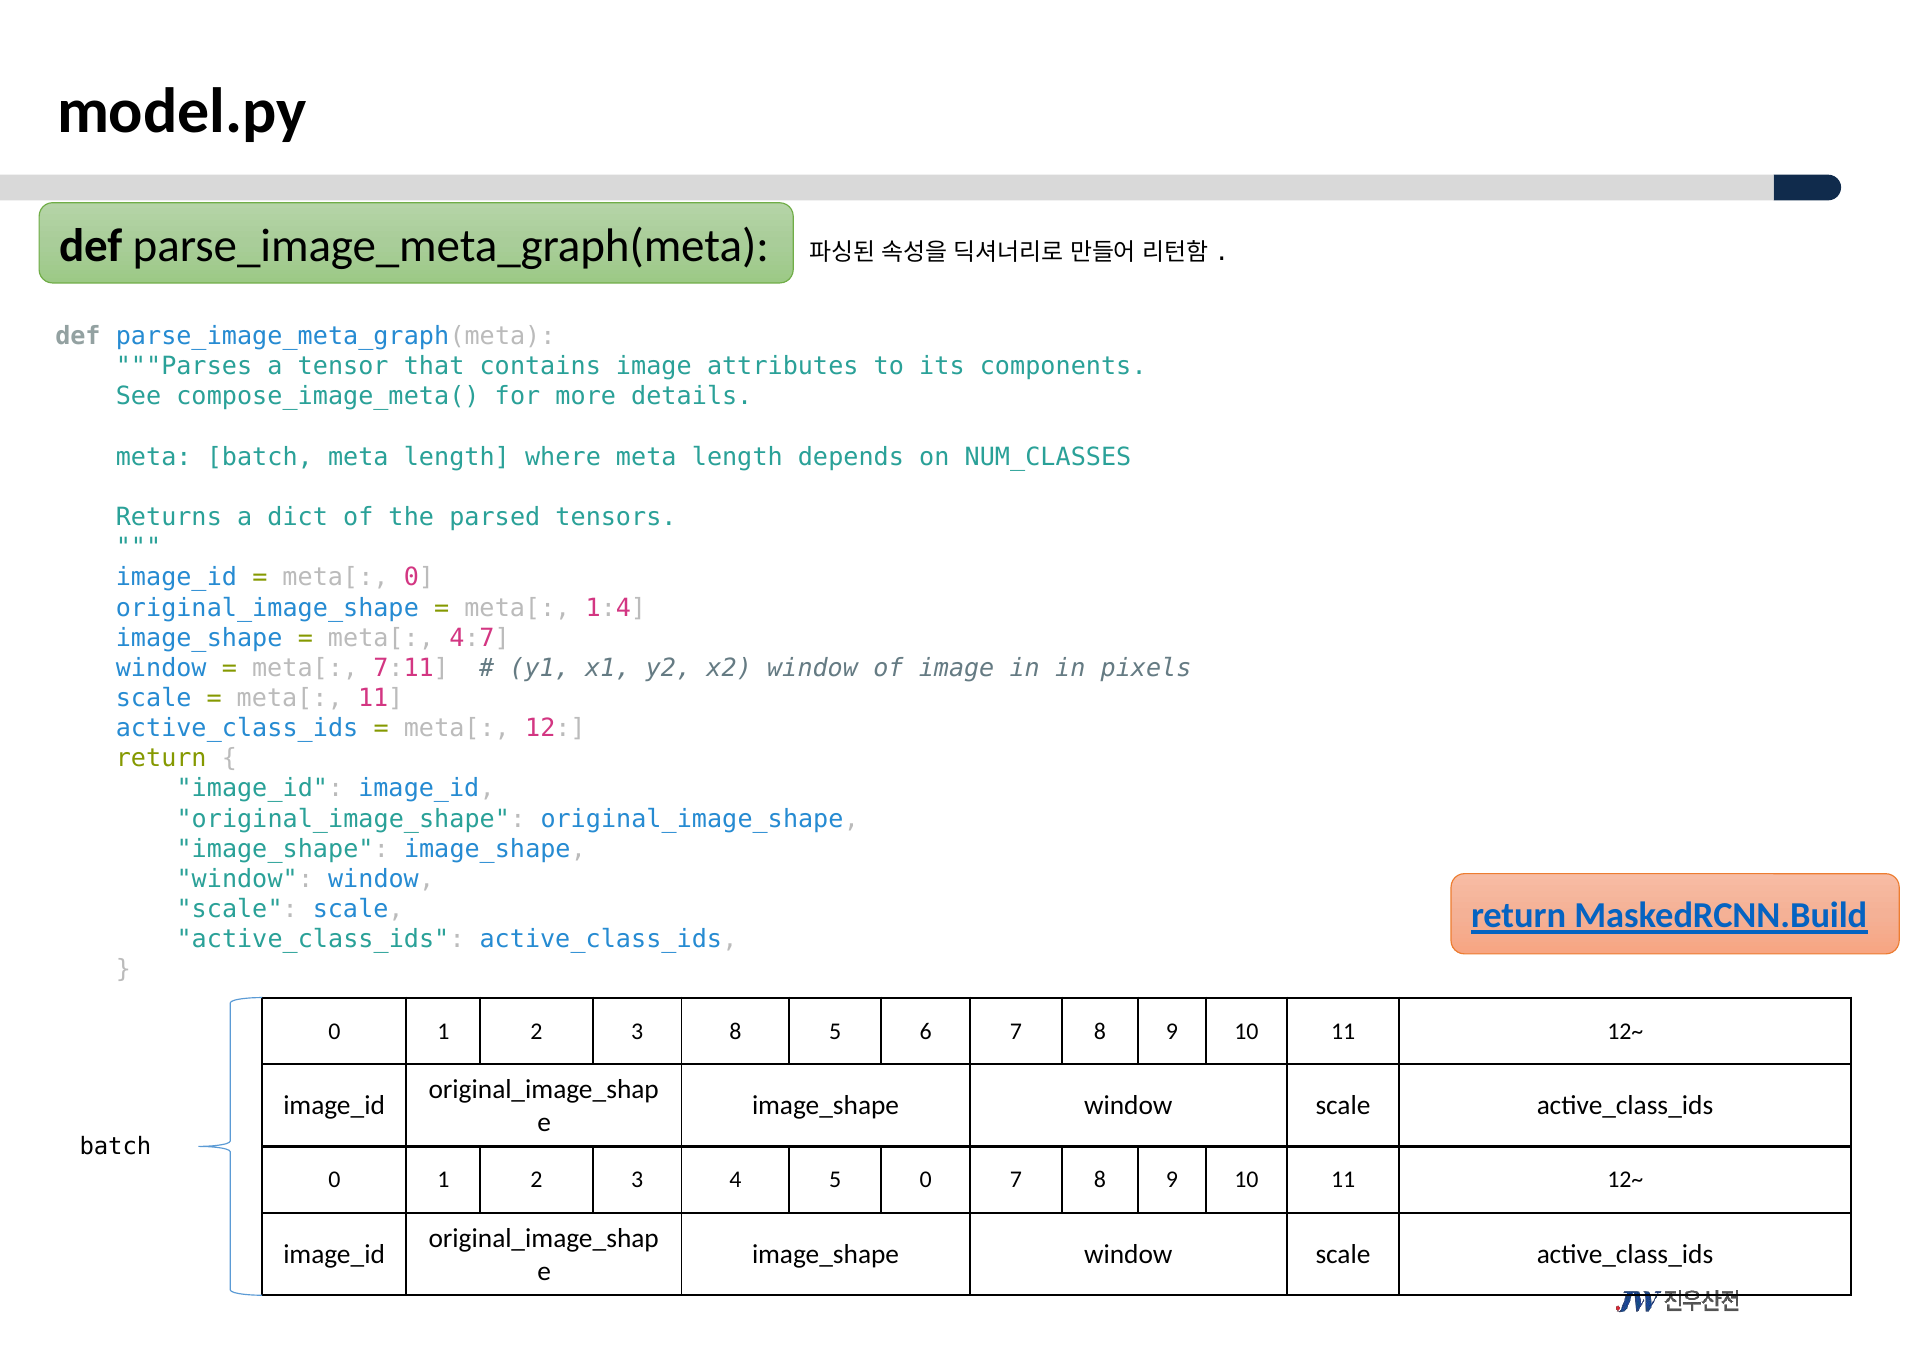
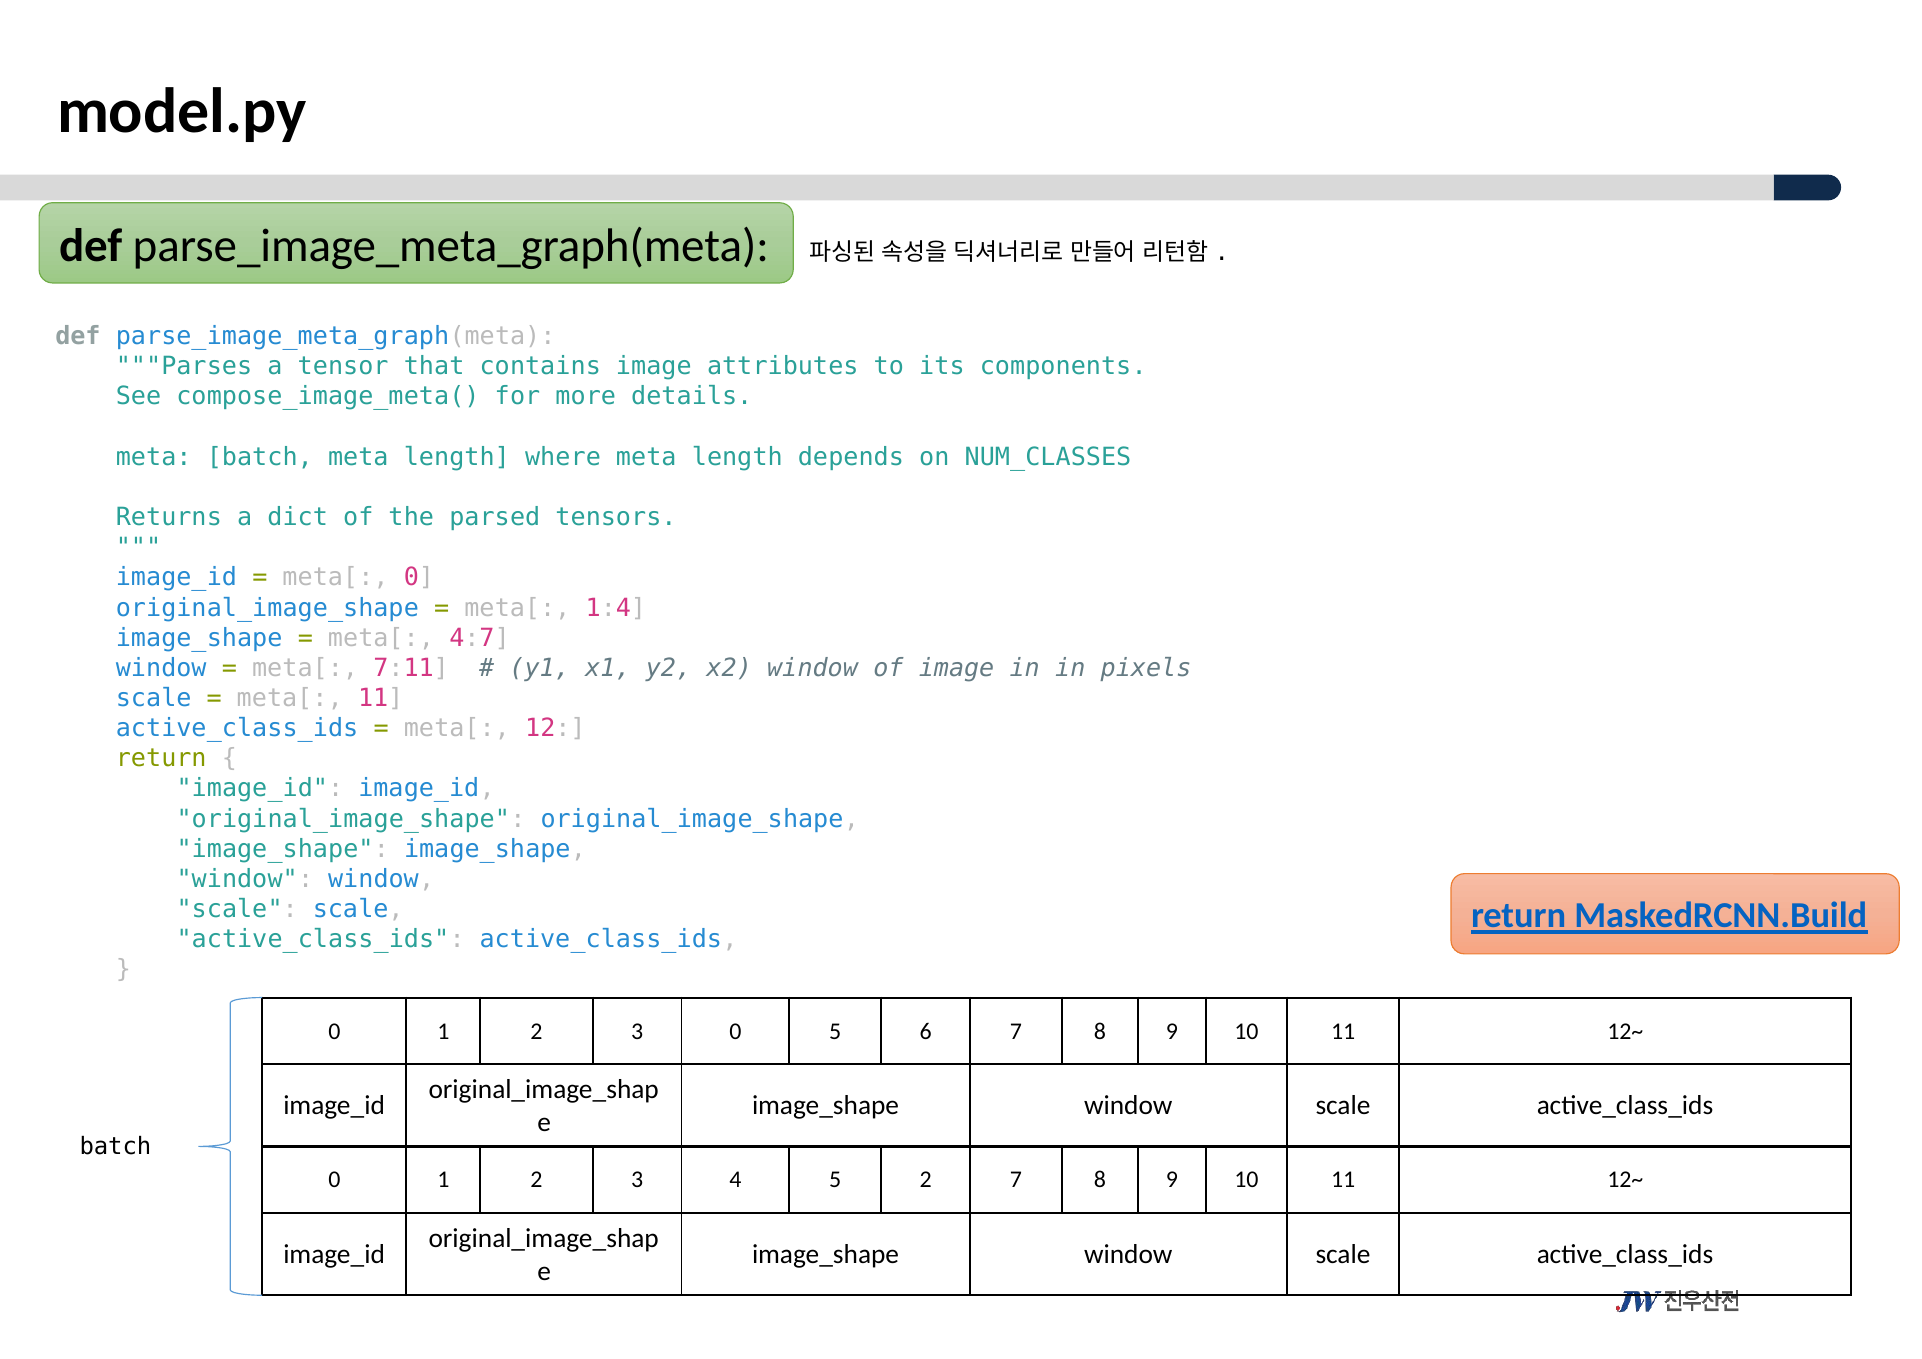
3 8: 8 -> 0
5 0: 0 -> 2
